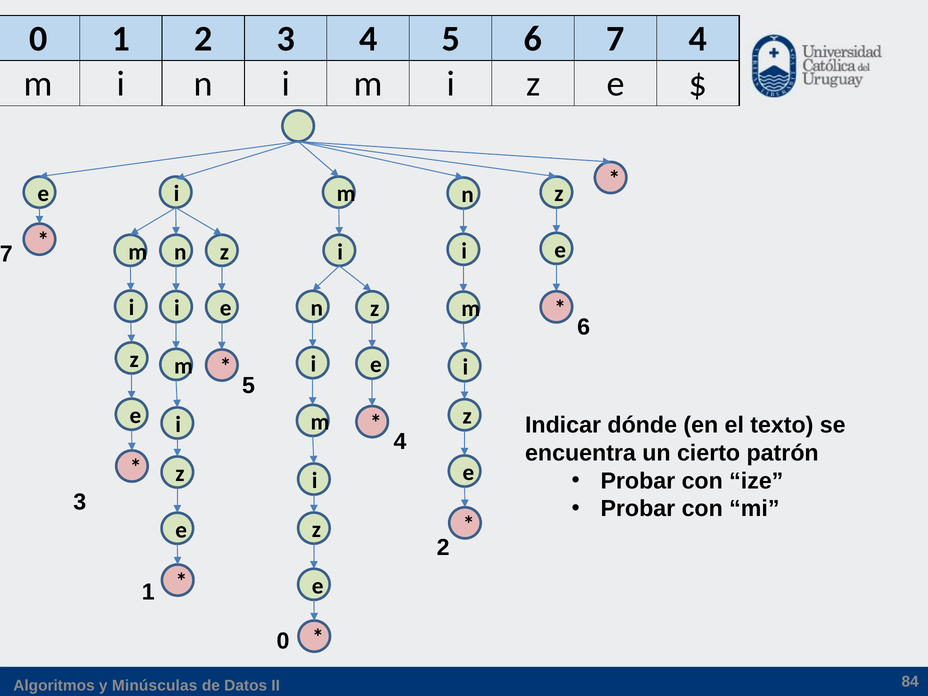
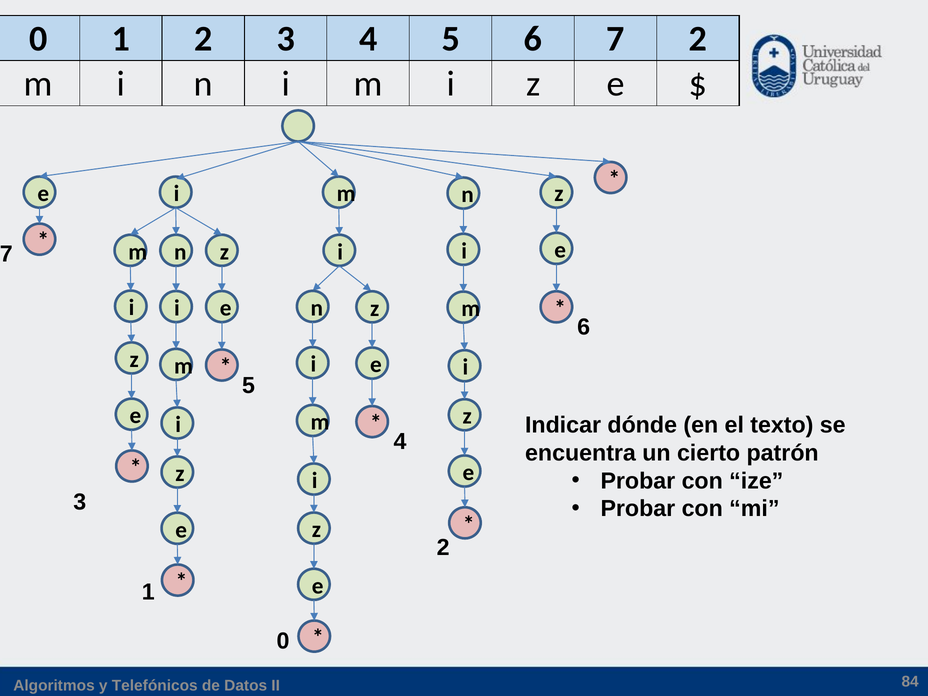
7 4: 4 -> 2
Minúsculas: Minúsculas -> Telefónicos
